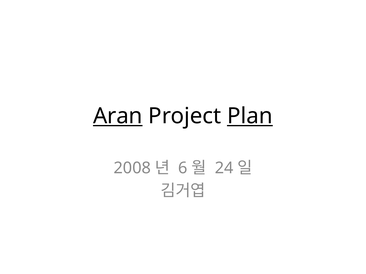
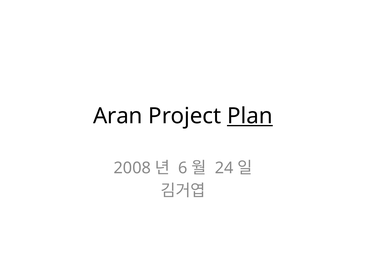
Aran underline: present -> none
